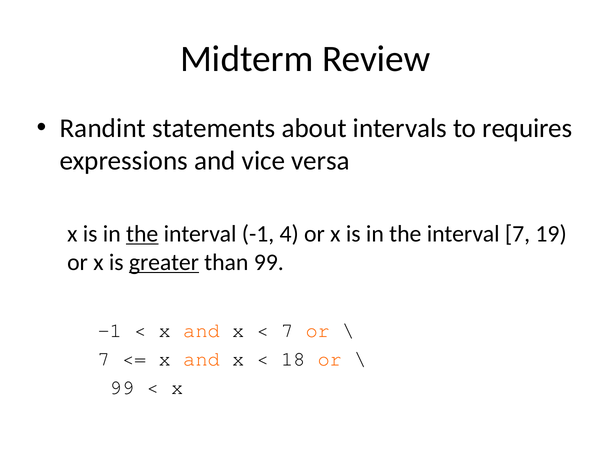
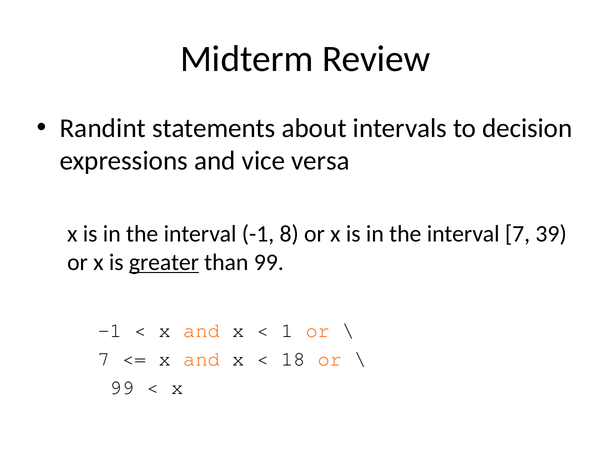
requires: requires -> decision
the at (142, 234) underline: present -> none
4: 4 -> 8
19: 19 -> 39
7 at (287, 331): 7 -> 1
